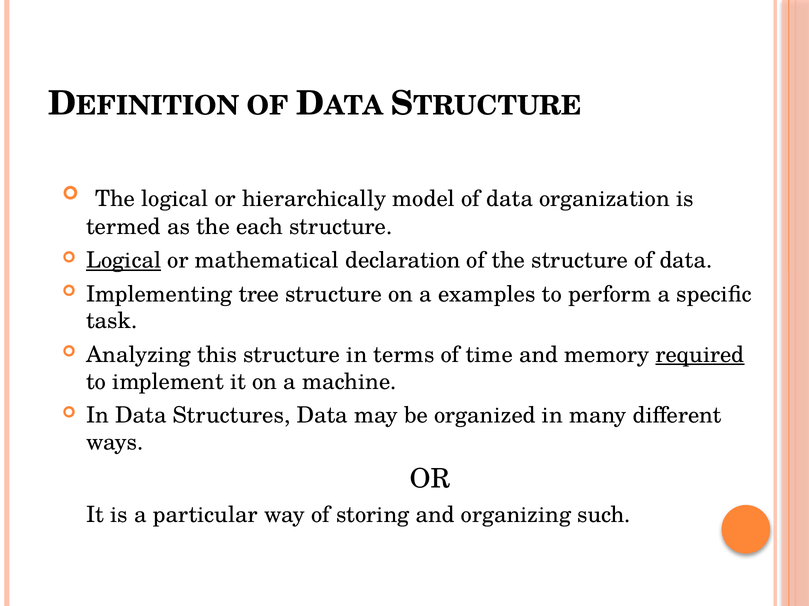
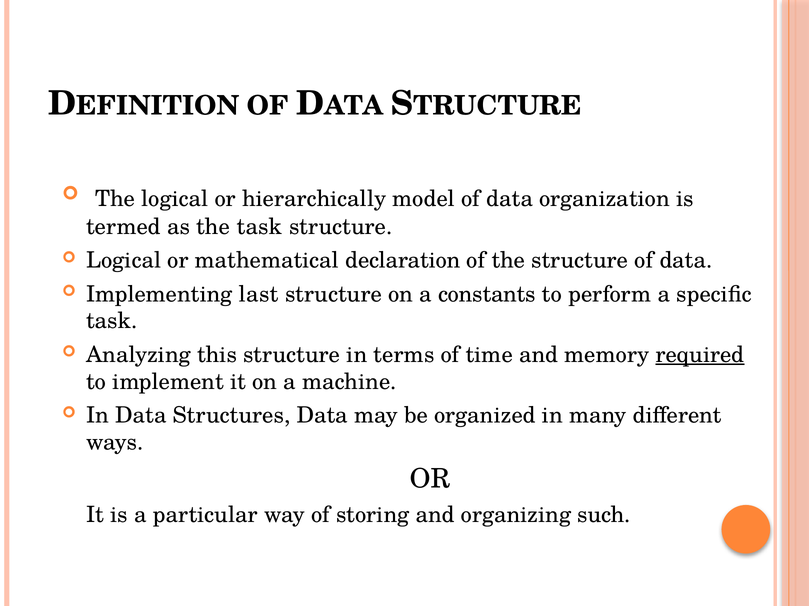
the each: each -> task
Logical at (124, 261) underline: present -> none
tree: tree -> last
examples: examples -> constants
